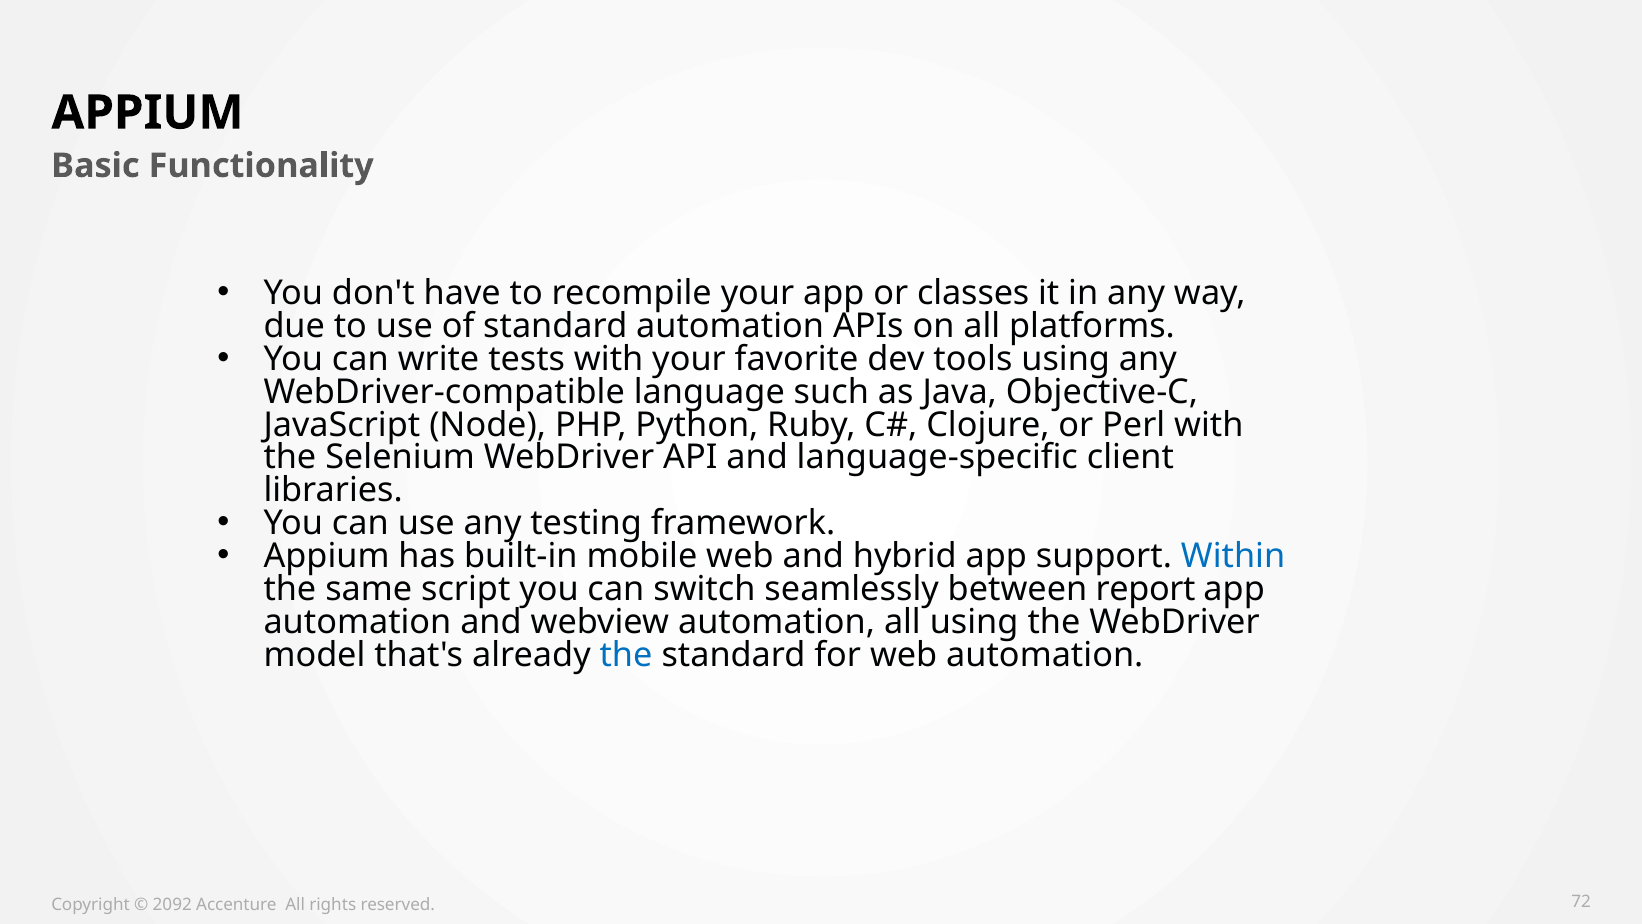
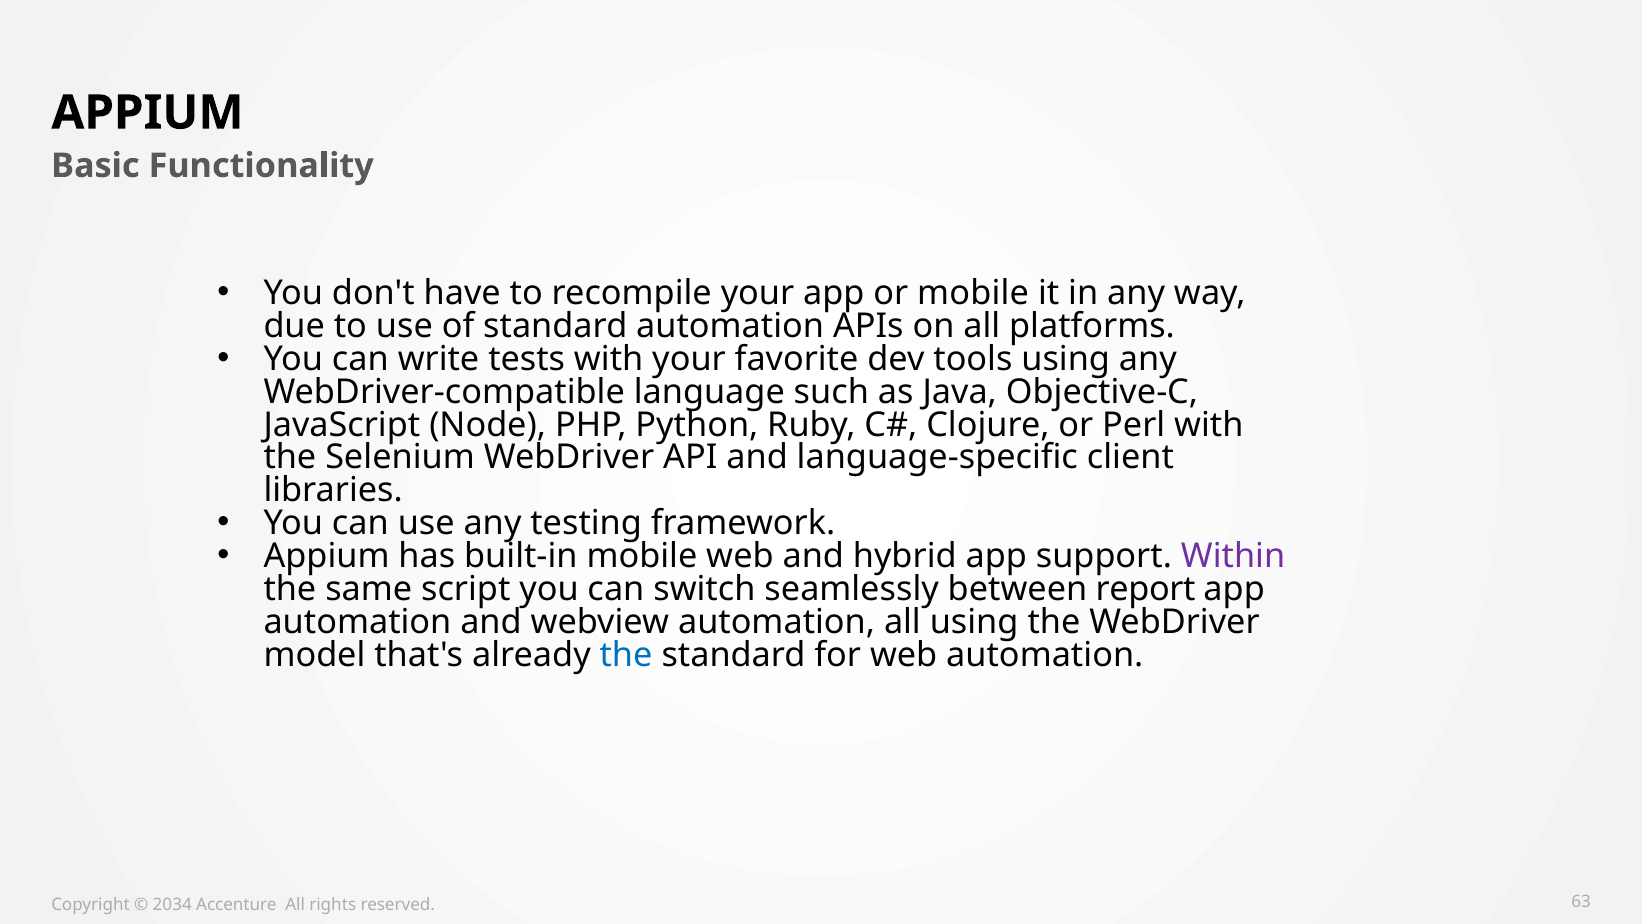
or classes: classes -> mobile
Within colour: blue -> purple
2092: 2092 -> 2034
72: 72 -> 63
